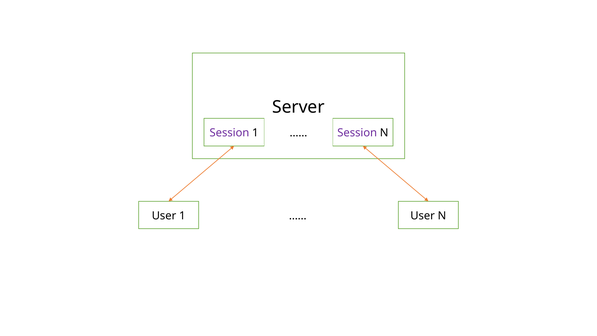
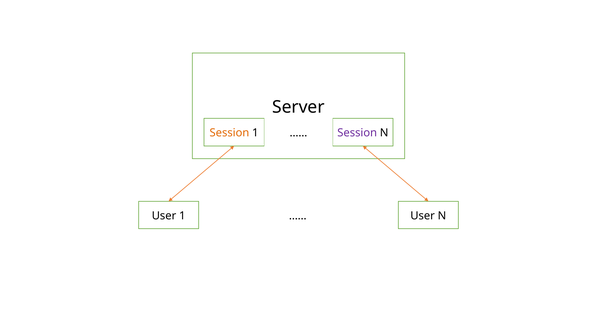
Session at (229, 133) colour: purple -> orange
